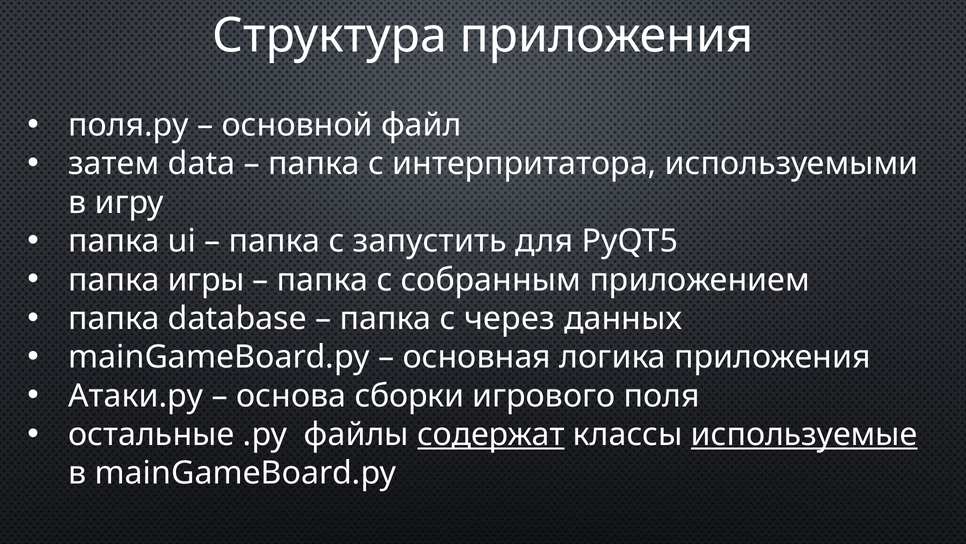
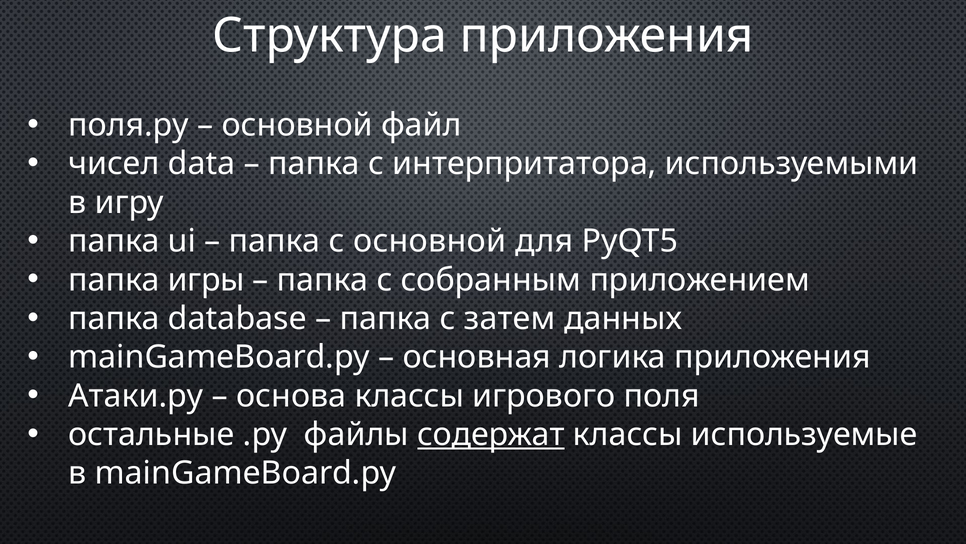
затем: затем -> чисел
с запустить: запустить -> основной
через: через -> затем
основа сборки: сборки -> классы
используемые underline: present -> none
